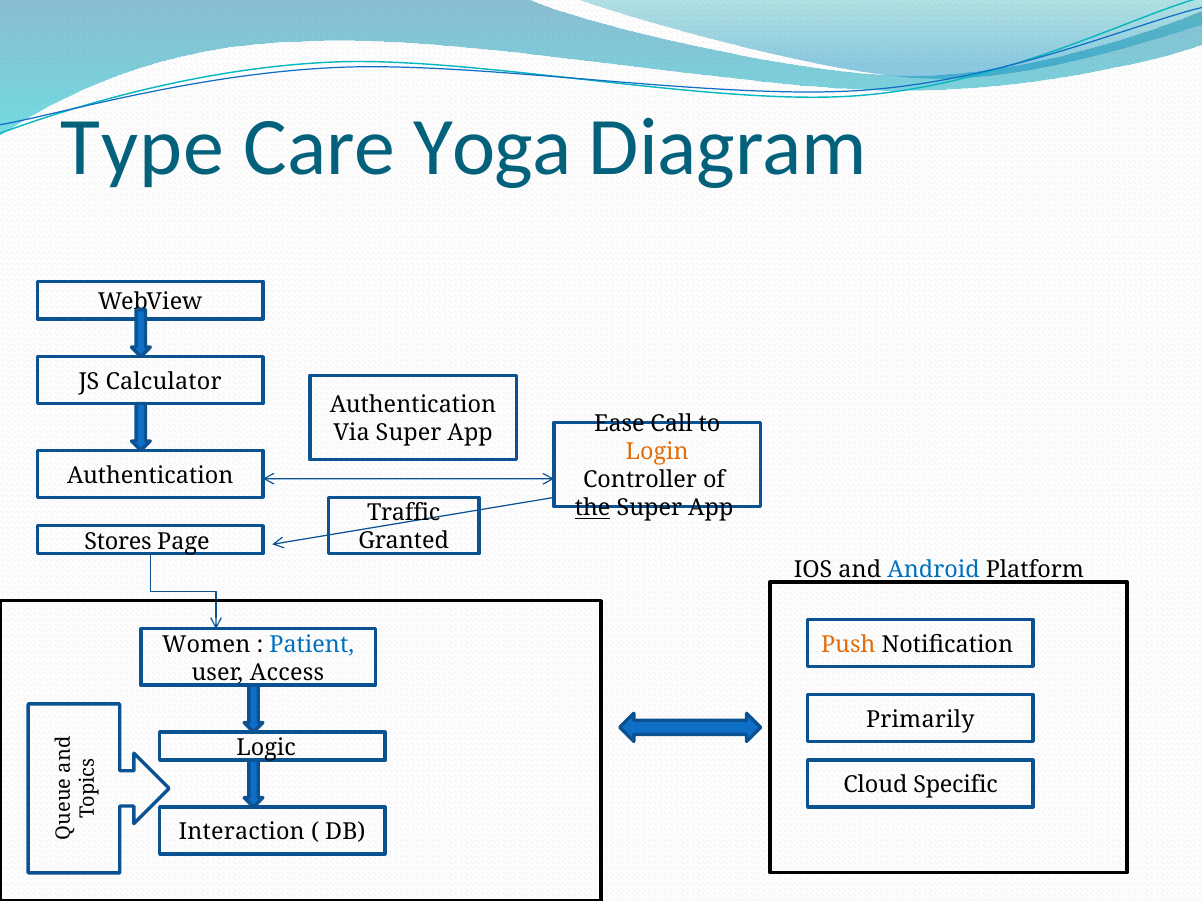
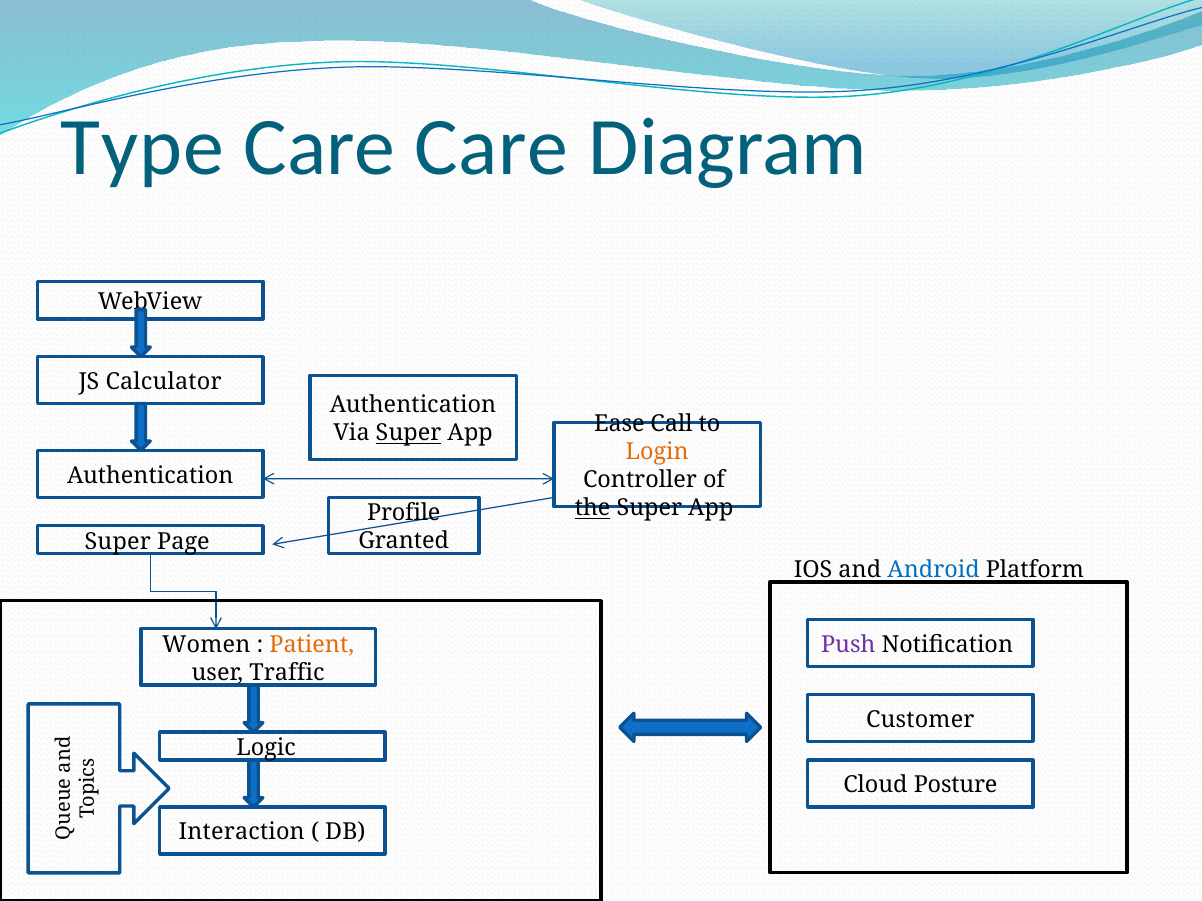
Care Yoga: Yoga -> Care
Super at (409, 433) underline: none -> present
Traffic: Traffic -> Profile
Stores at (118, 542): Stores -> Super
Push colour: orange -> purple
Patient colour: blue -> orange
Access: Access -> Traffic
Primarily: Primarily -> Customer
Specific: Specific -> Posture
